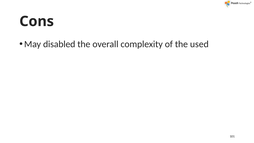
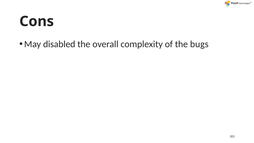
used: used -> bugs
